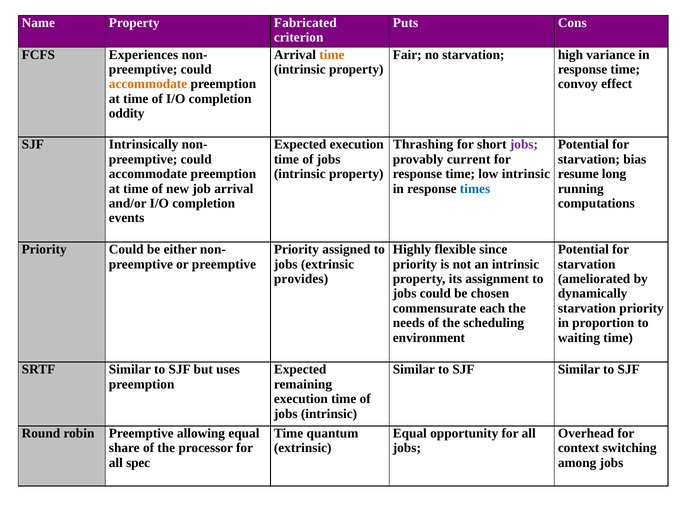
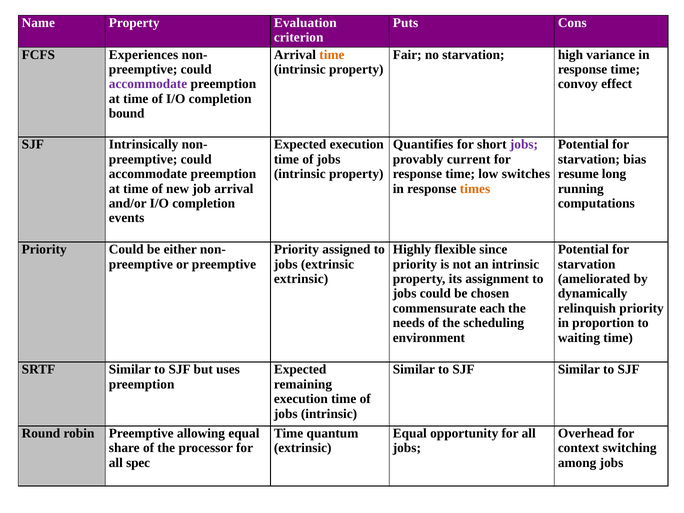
Fabricated: Fabricated -> Evaluation
accommodate at (148, 84) colour: orange -> purple
oddity: oddity -> bound
Thrashing: Thrashing -> Quantifies
low intrinsic: intrinsic -> switches
times colour: blue -> orange
provides at (301, 279): provides -> extrinsic
starvation at (587, 308): starvation -> relinquish
